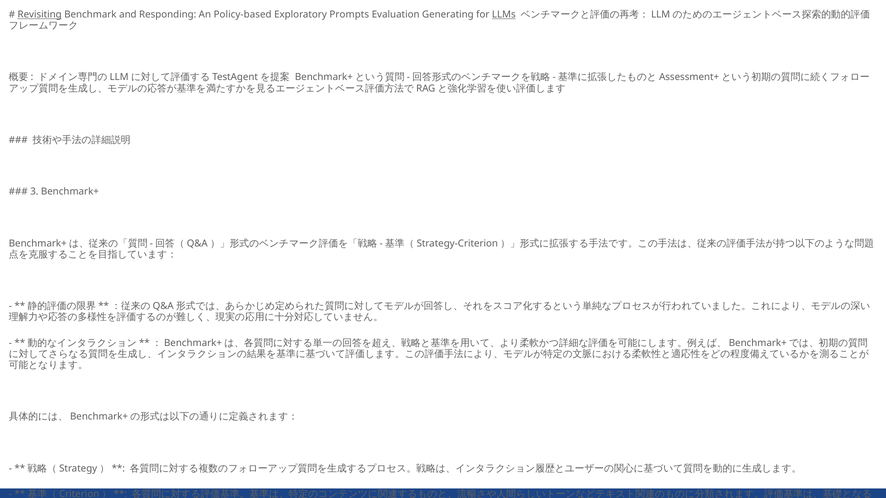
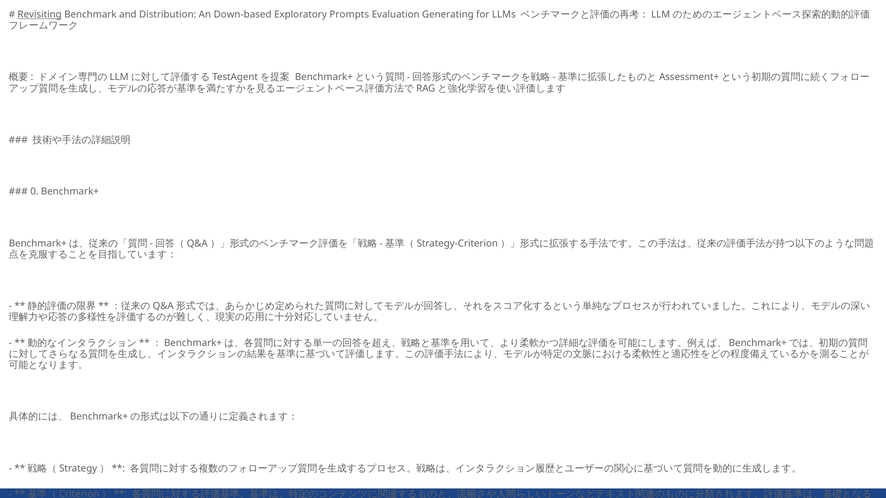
Responding: Responding -> Distribution
Policy-based: Policy-based -> Down-based
LLMs underline: present -> none
3 at (34, 192): 3 -> 0
